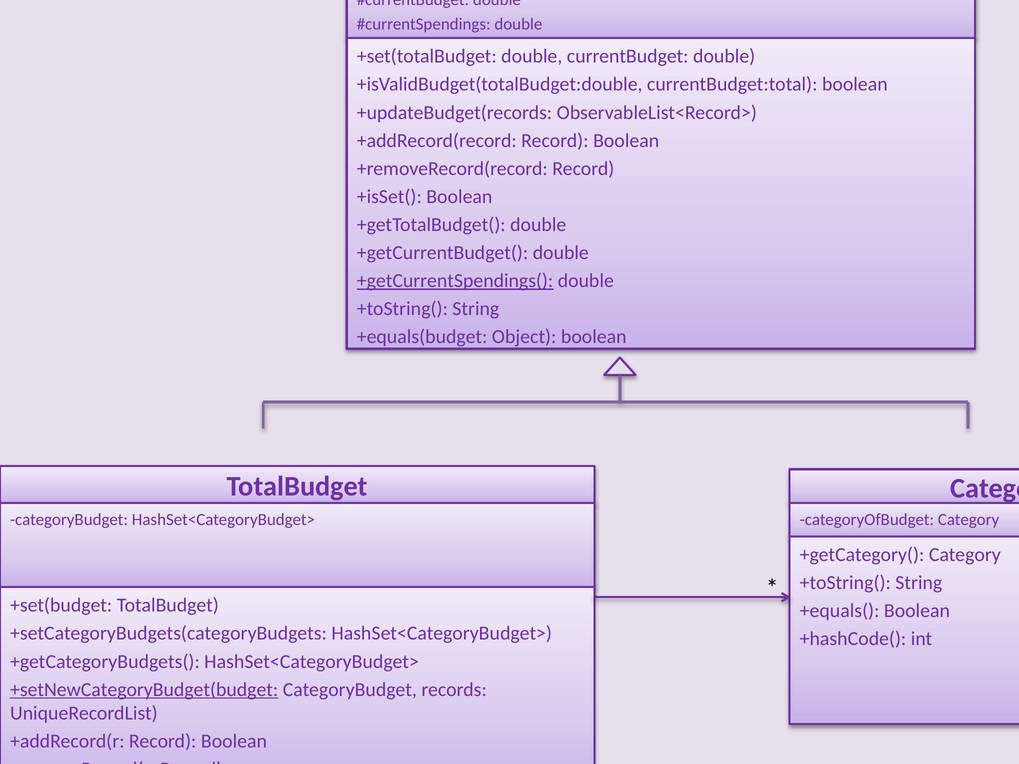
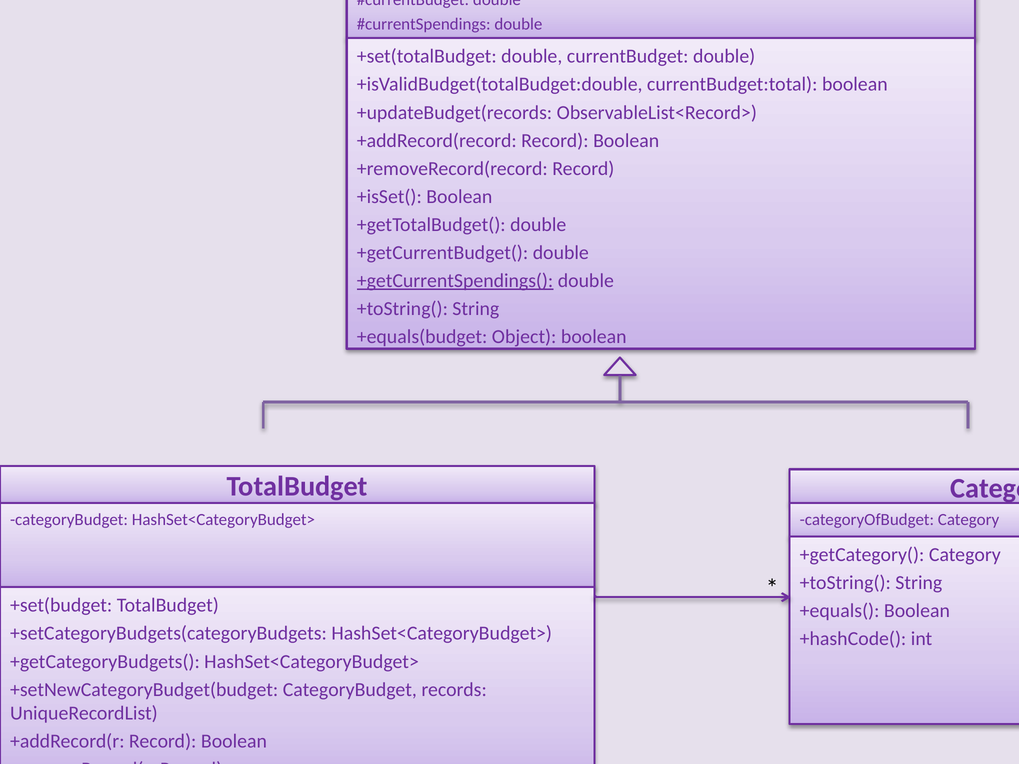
+setNewCategoryBudget(budget underline: present -> none
